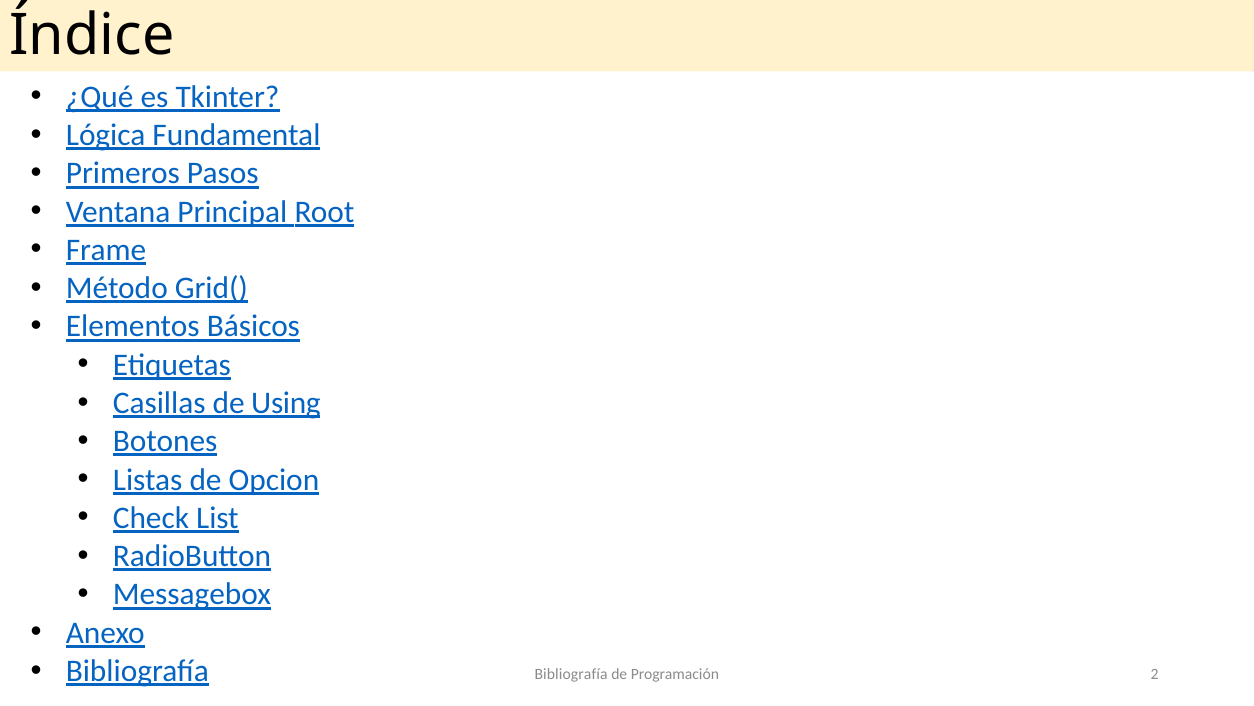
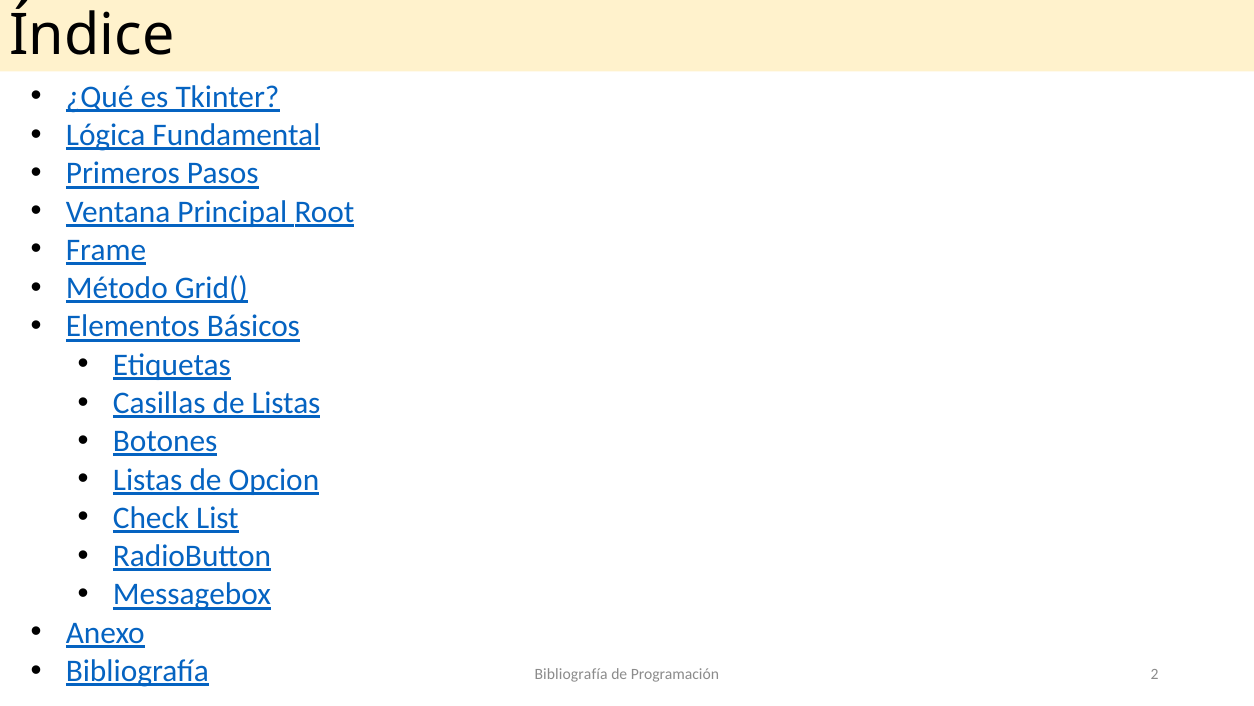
de Using: Using -> Listas
